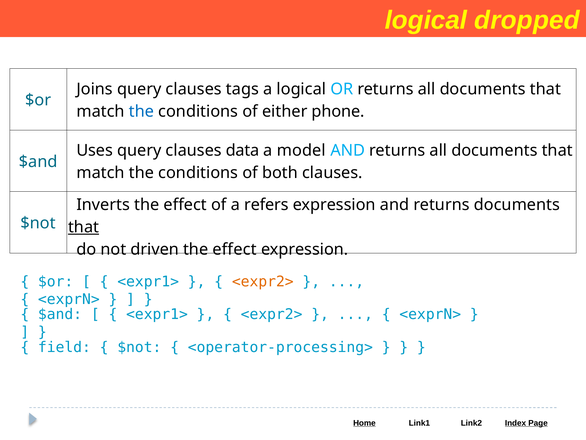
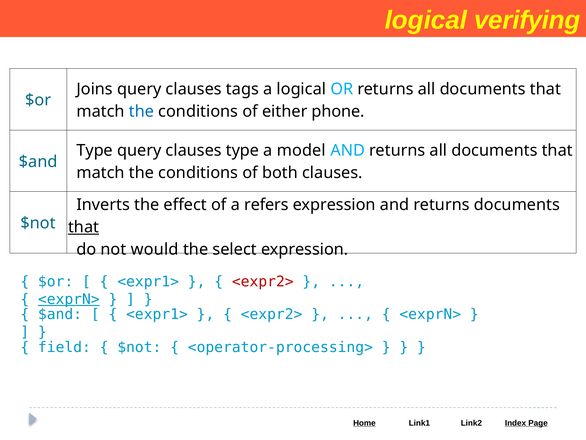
dropped: dropped -> verifying
Uses at (95, 150): Uses -> Type
clauses data: data -> type
driven: driven -> would
effect at (235, 249): effect -> select
<expr2> at (263, 281) colour: orange -> red
<exprN> at (69, 299) underline: none -> present
